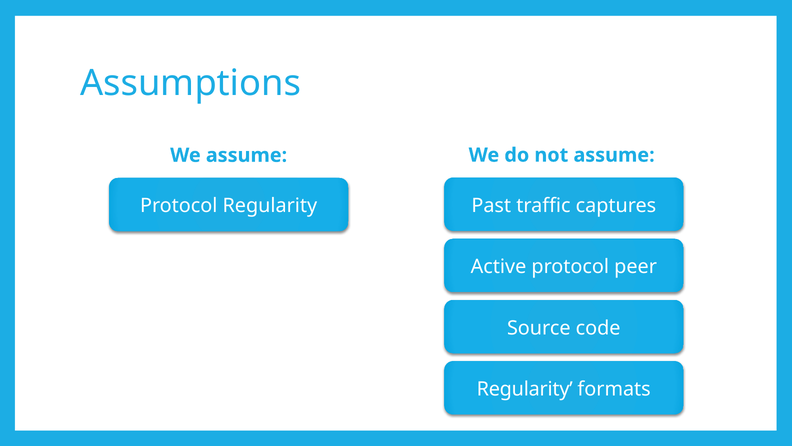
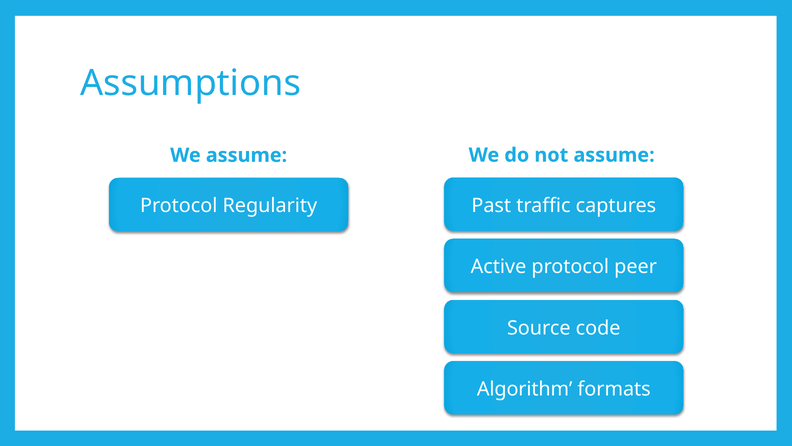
Regularity at (525, 389): Regularity -> Algorithm
